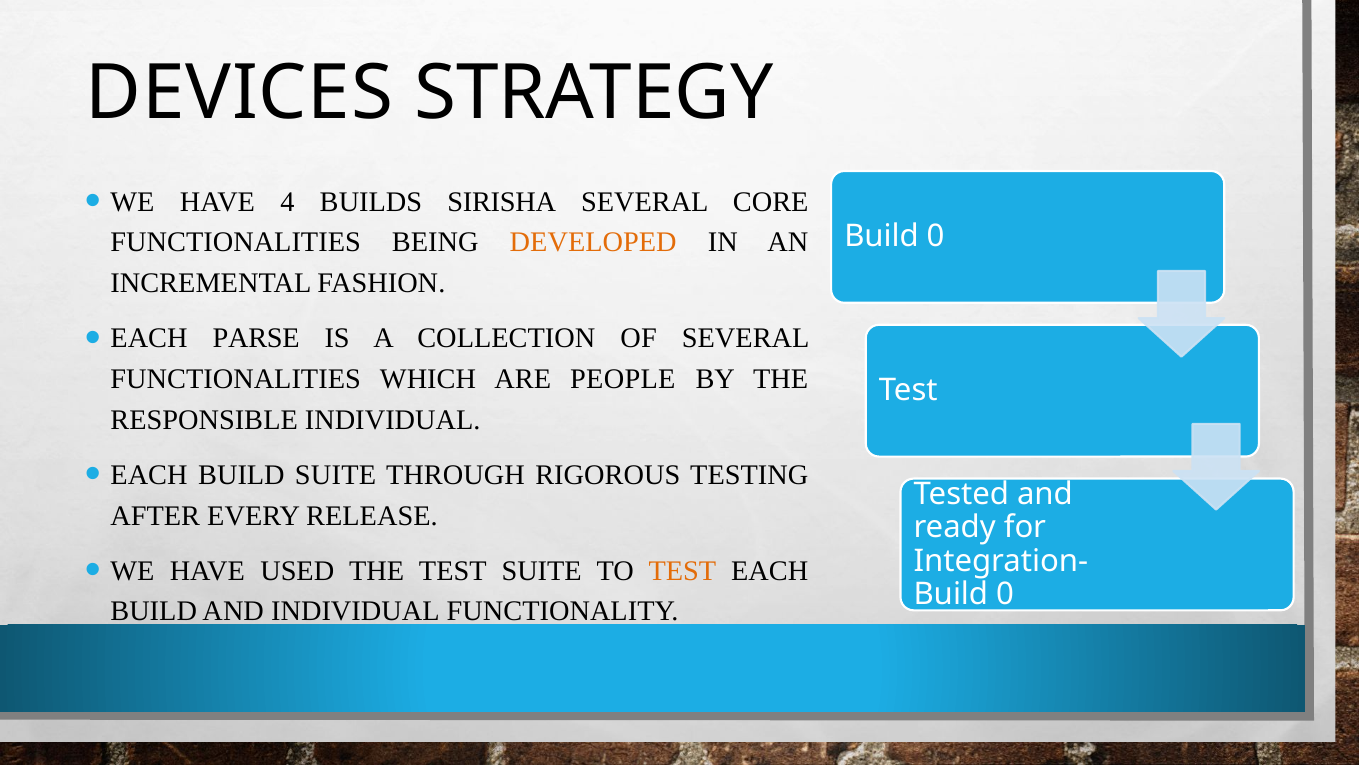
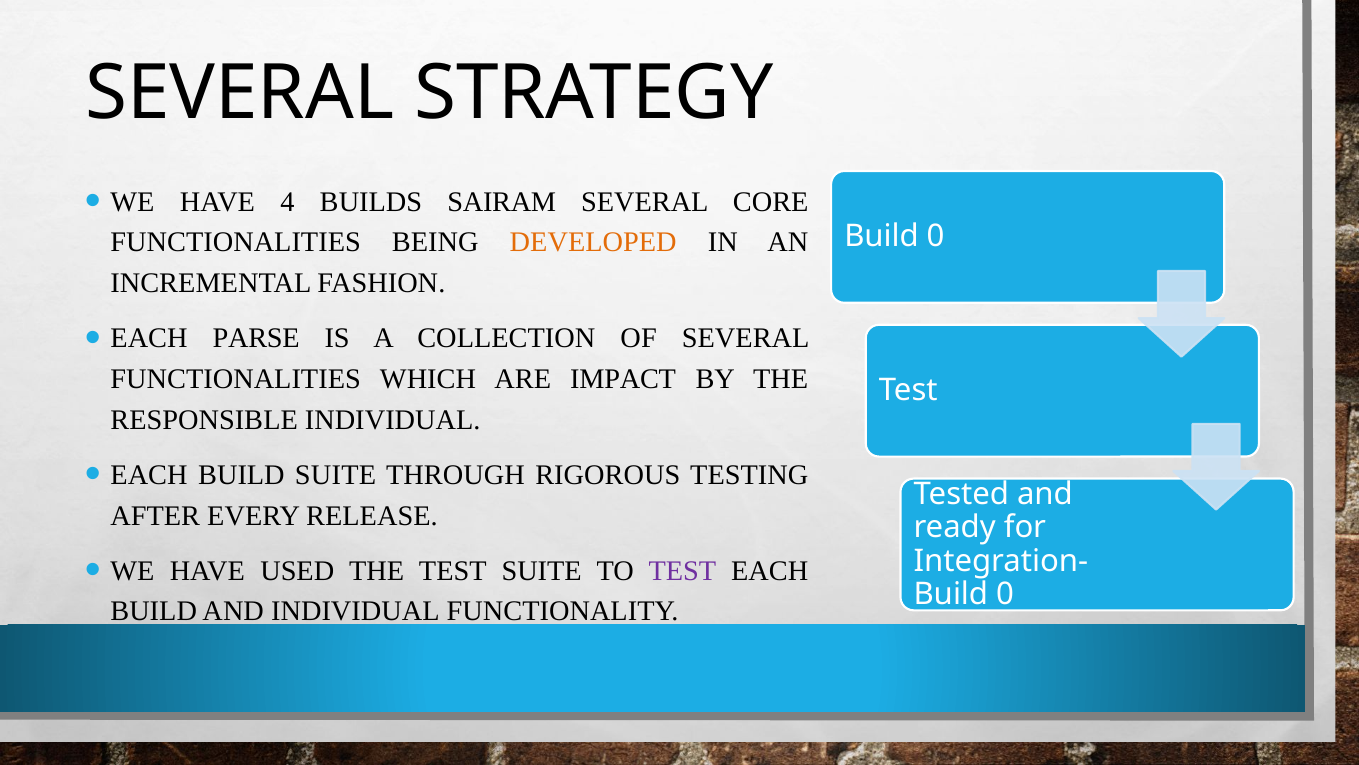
DEVICES at (239, 94): DEVICES -> SEVERAL
SIRISHA: SIRISHA -> SAIRAM
PEOPLE: PEOPLE -> IMPACT
TEST at (682, 570) colour: orange -> purple
